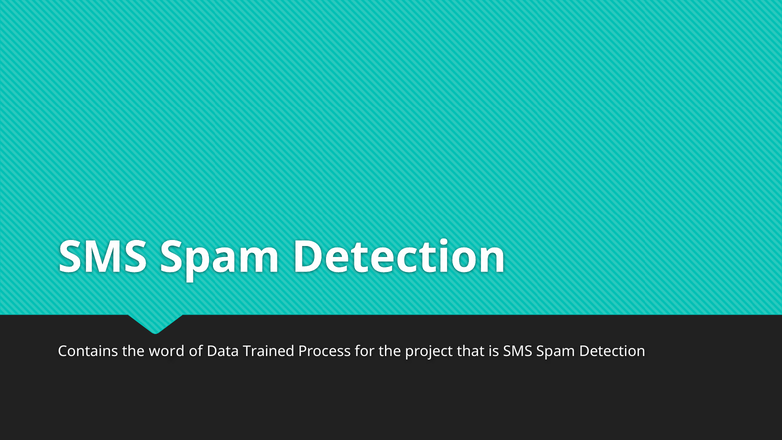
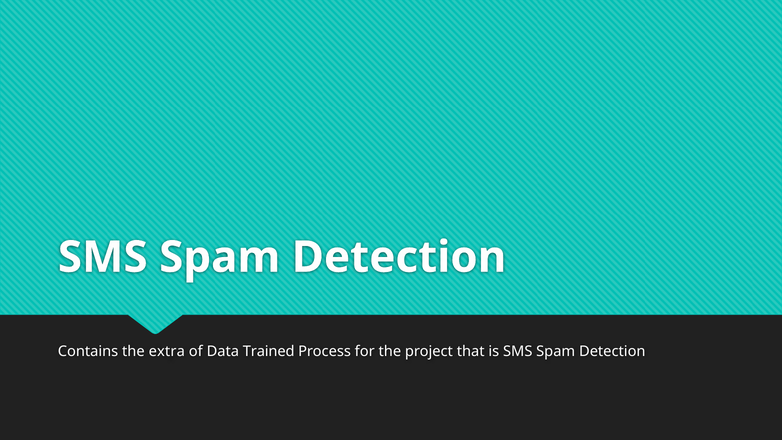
word: word -> extra
